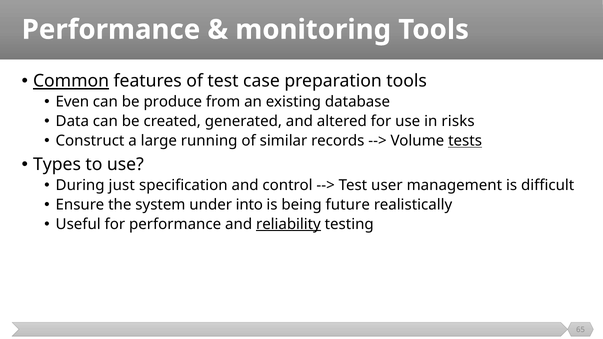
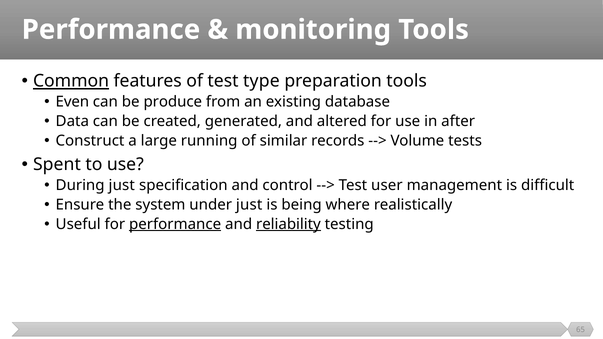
case: case -> type
risks: risks -> after
tests underline: present -> none
Types: Types -> Spent
under into: into -> just
future: future -> where
performance at (175, 224) underline: none -> present
